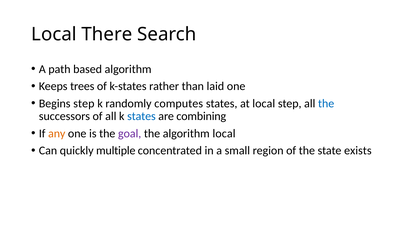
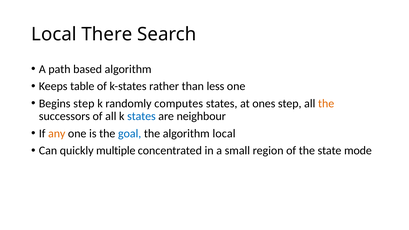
trees: trees -> table
laid: laid -> less
at local: local -> ones
the at (326, 103) colour: blue -> orange
combining: combining -> neighbour
goal colour: purple -> blue
exists: exists -> mode
